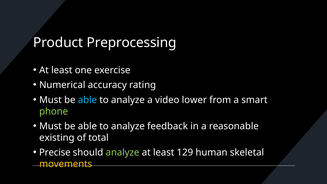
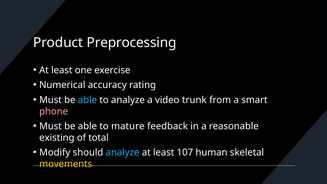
lower: lower -> trunk
phone colour: light green -> pink
analyze at (128, 126): analyze -> mature
Precise: Precise -> Modify
analyze at (123, 153) colour: light green -> light blue
129: 129 -> 107
